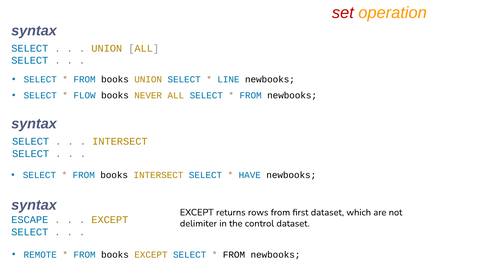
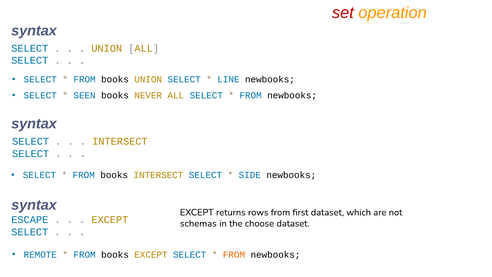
FLOW: FLOW -> SEEN
HAVE: HAVE -> SIDE
delimiter: delimiter -> schemas
control: control -> choose
FROM at (234, 254) colour: black -> orange
